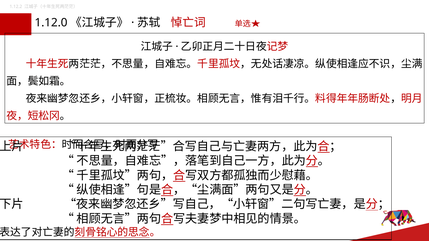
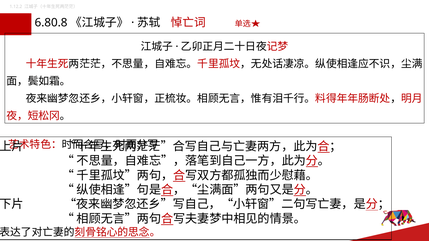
1.12.0: 1.12.0 -> 6.80.8
